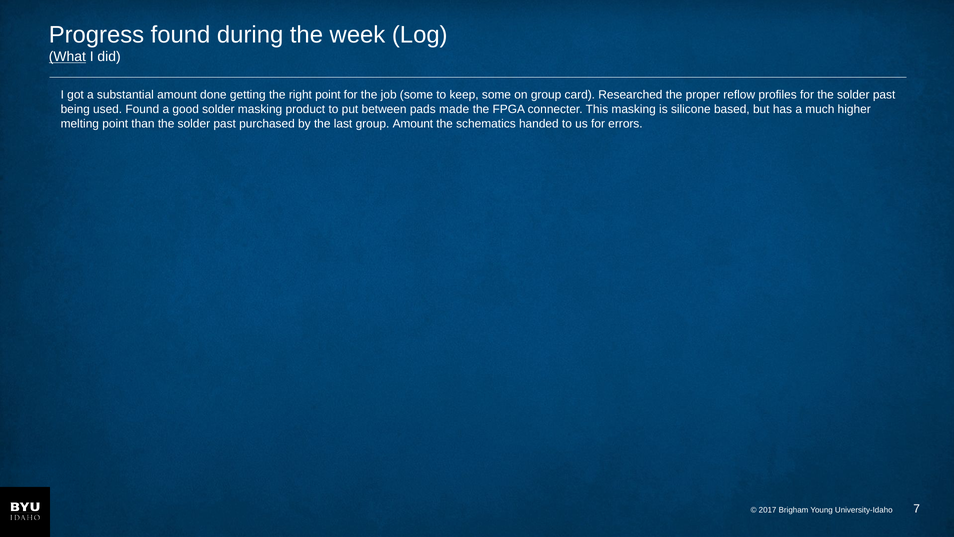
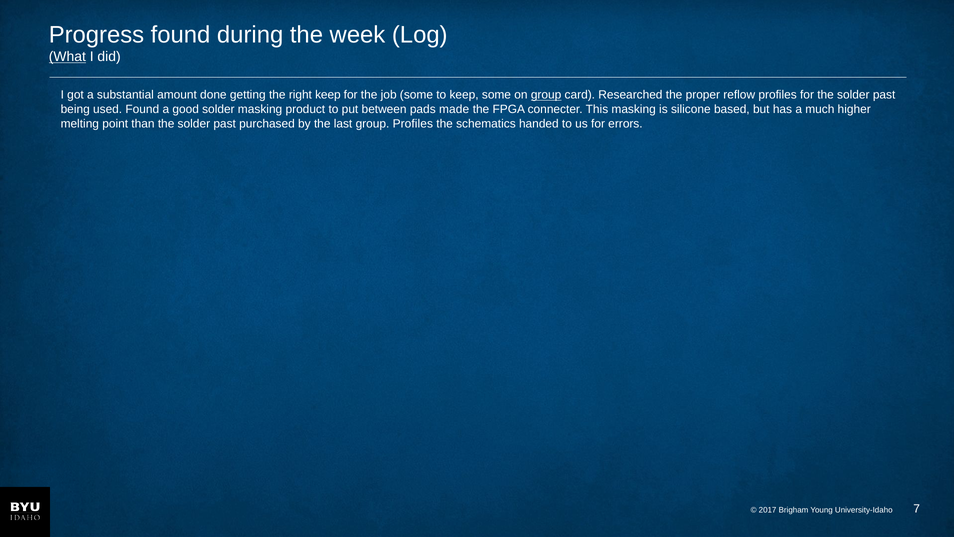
right point: point -> keep
group at (546, 95) underline: none -> present
group Amount: Amount -> Profiles
